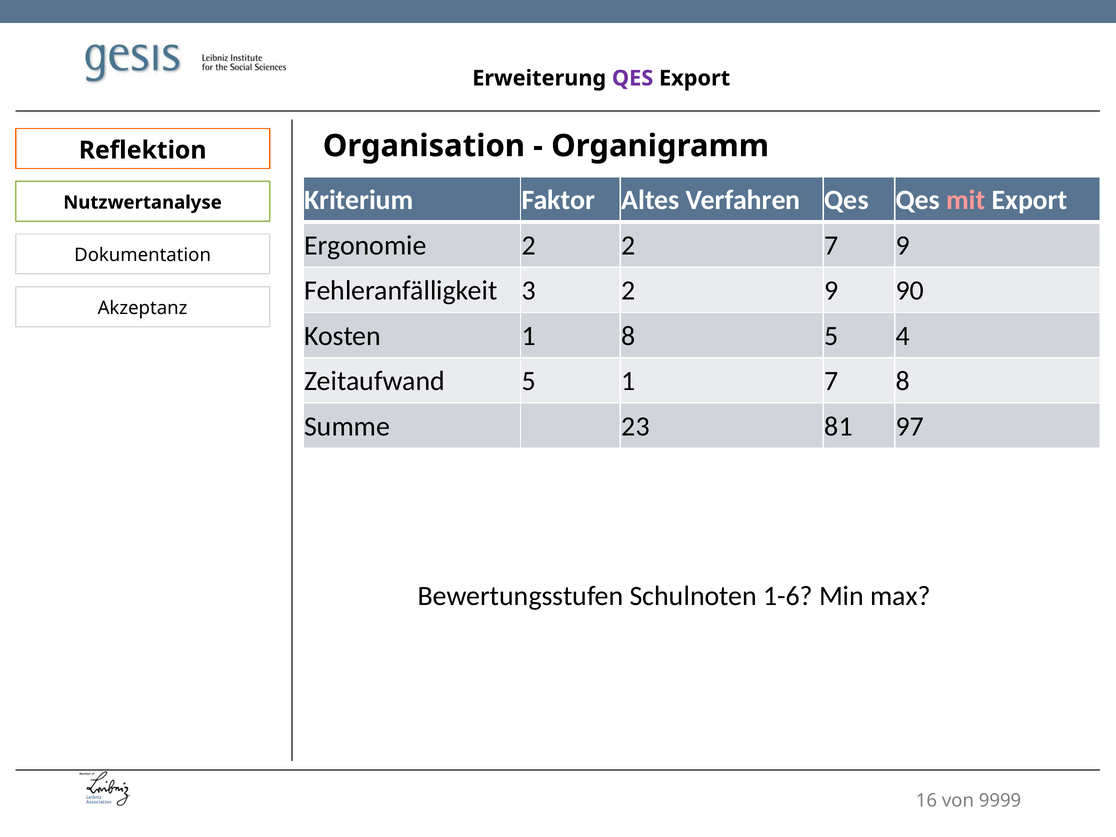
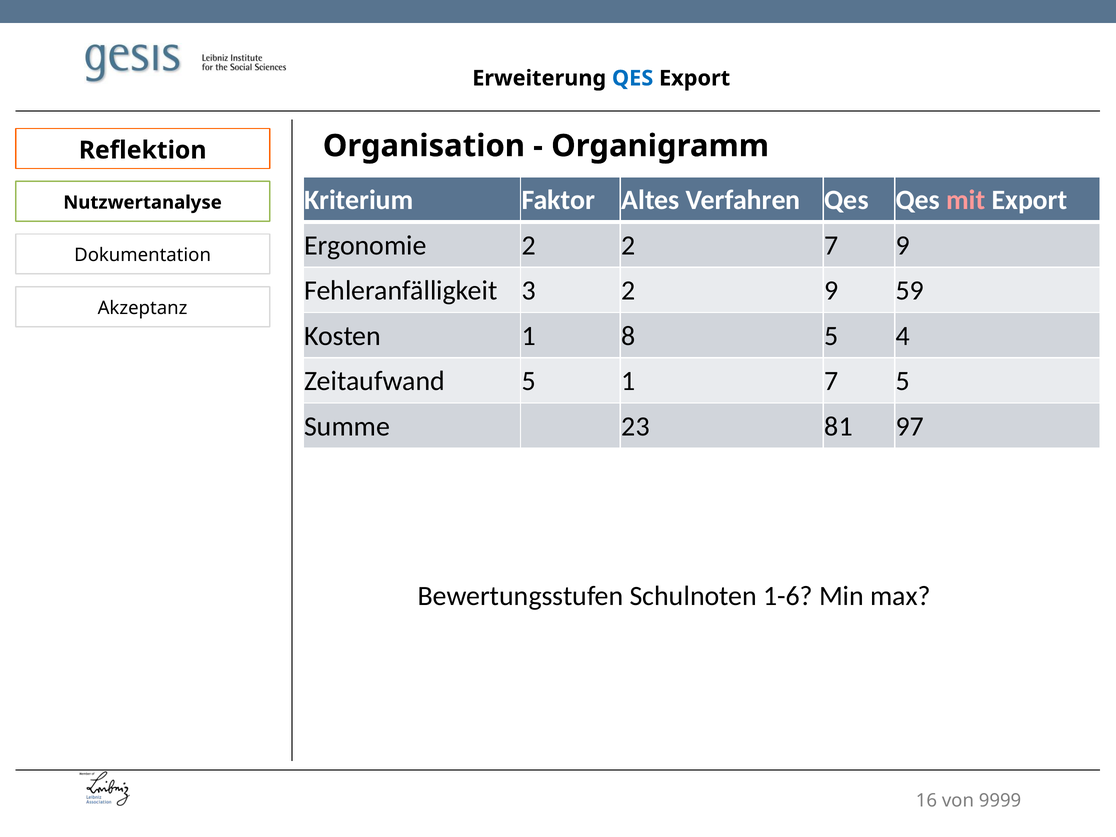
QES at (633, 78) colour: purple -> blue
90: 90 -> 59
7 8: 8 -> 5
